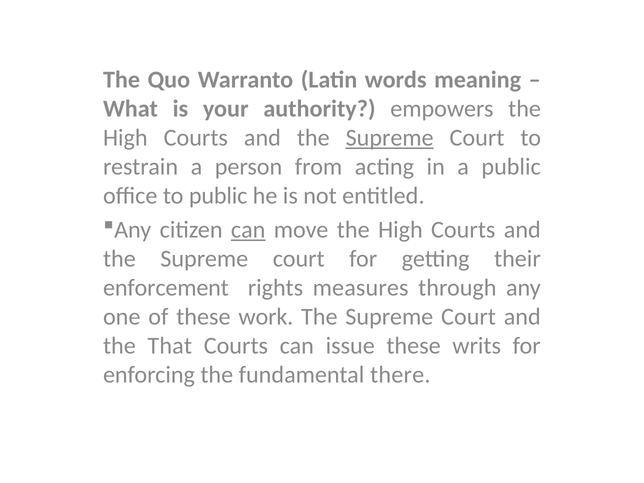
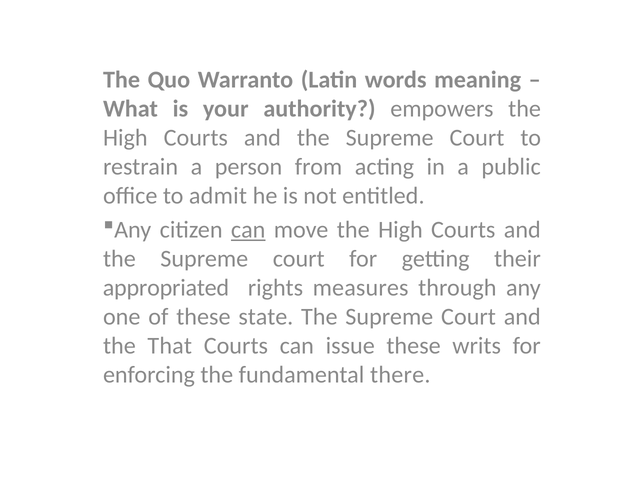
Supreme at (390, 138) underline: present -> none
to public: public -> admit
enforcement: enforcement -> appropriated
work: work -> state
